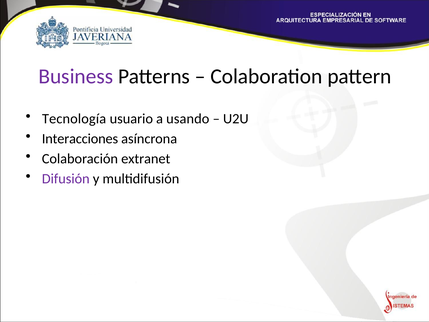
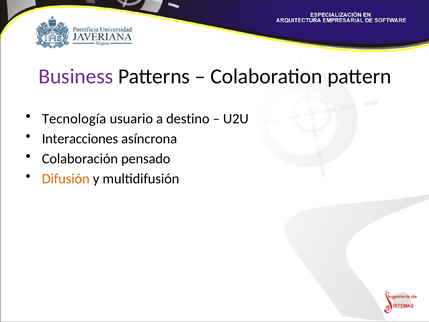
usando: usando -> destino
extranet: extranet -> pensado
Difusión colour: purple -> orange
